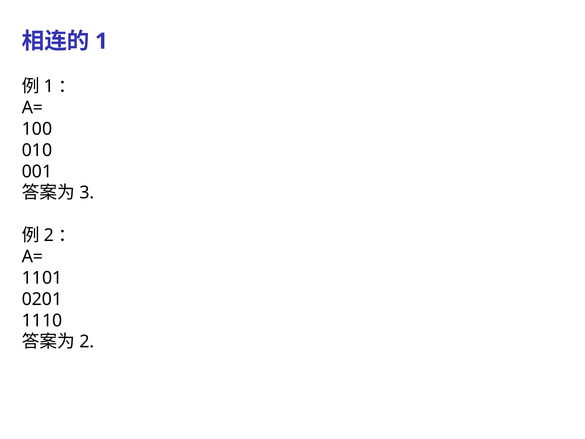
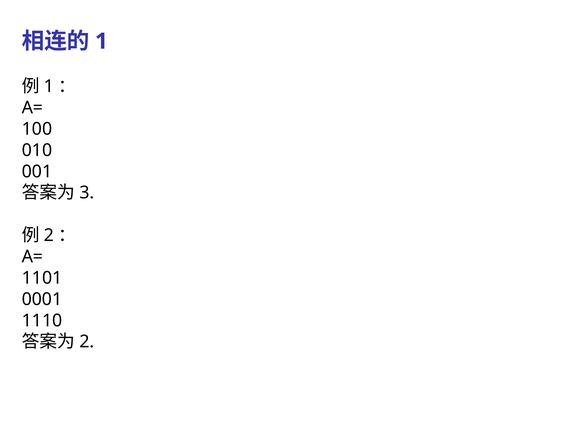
0201: 0201 -> 0001
